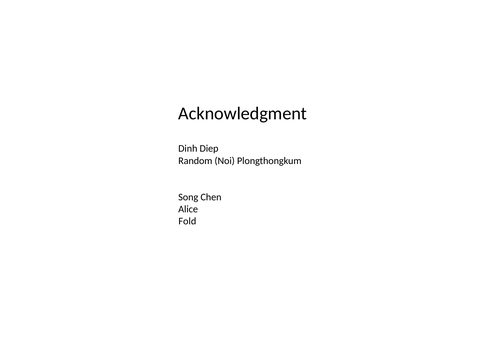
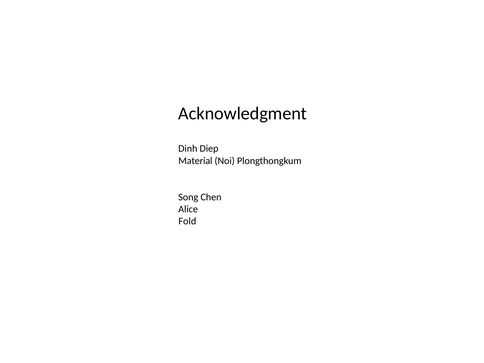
Random: Random -> Material
